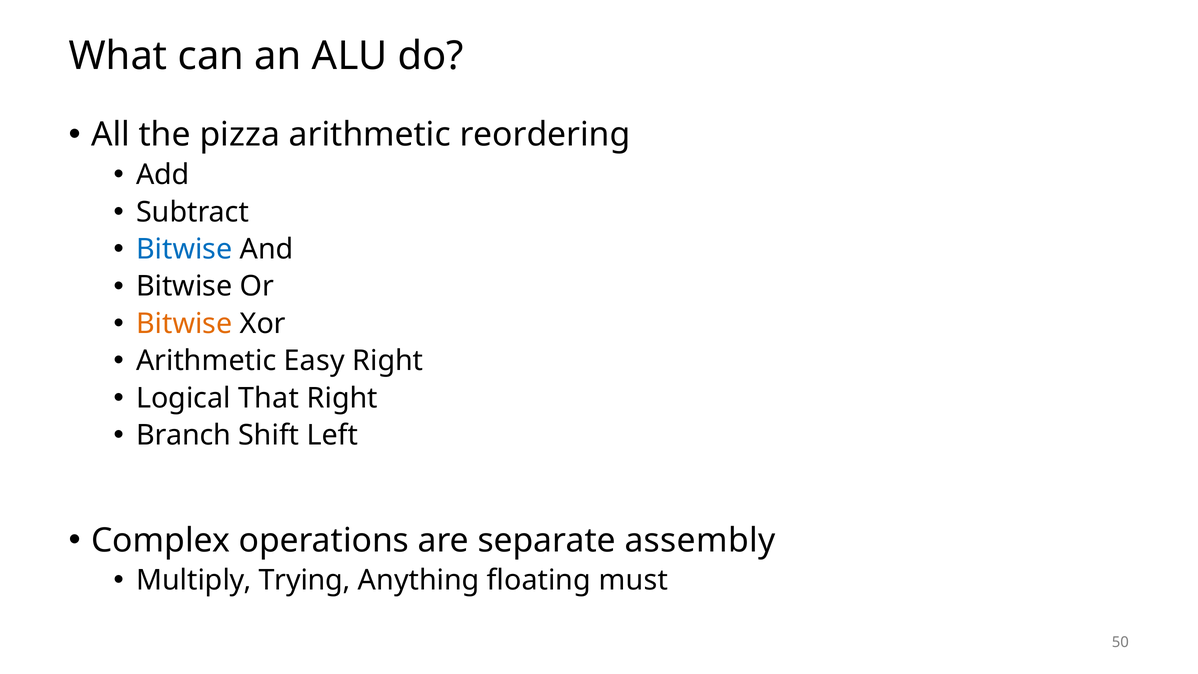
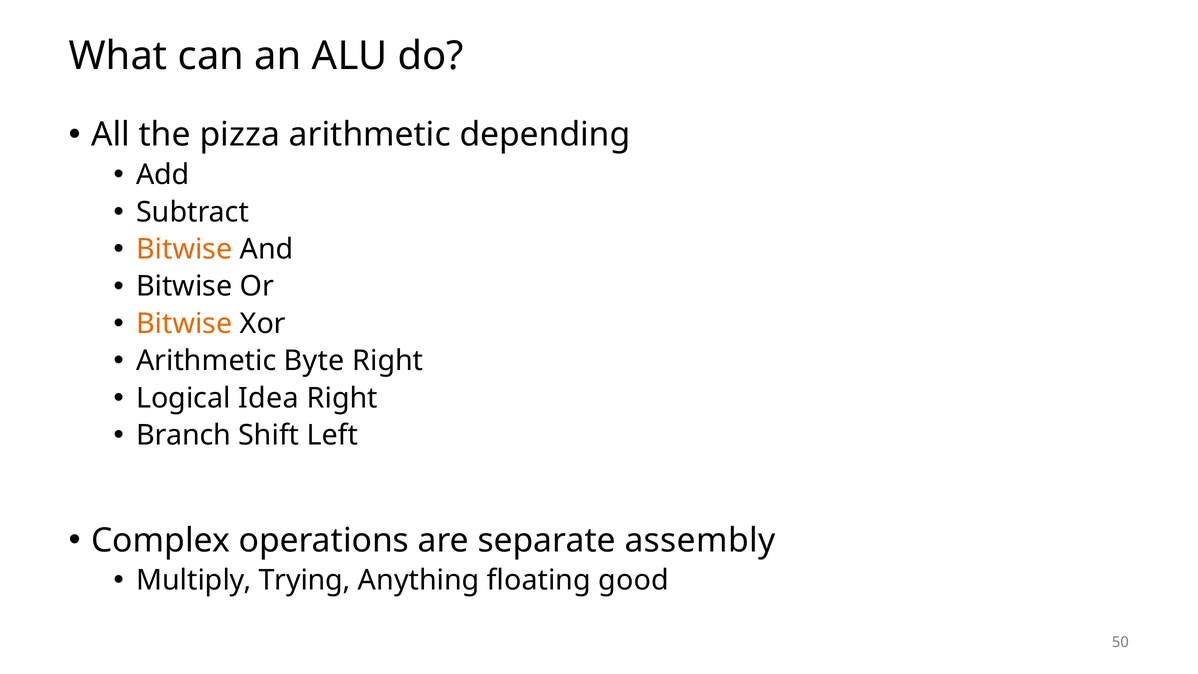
reordering: reordering -> depending
Bitwise at (184, 249) colour: blue -> orange
Easy: Easy -> Byte
That: That -> Idea
must: must -> good
